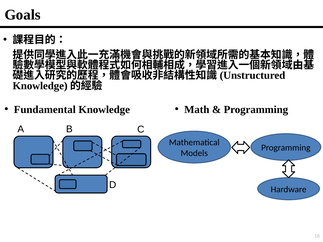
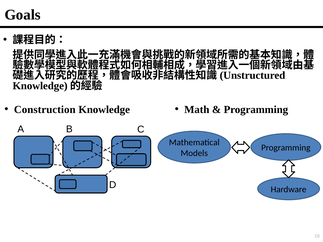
Fundamental: Fundamental -> Construction
